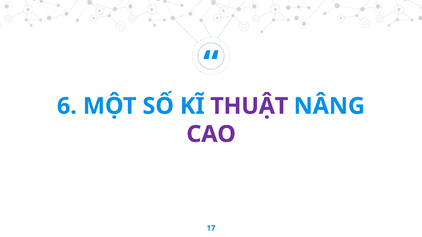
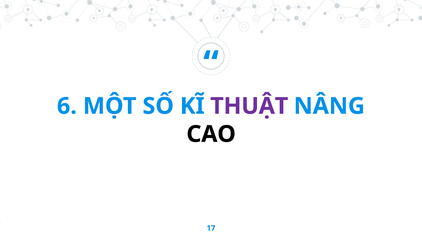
CAO colour: purple -> black
